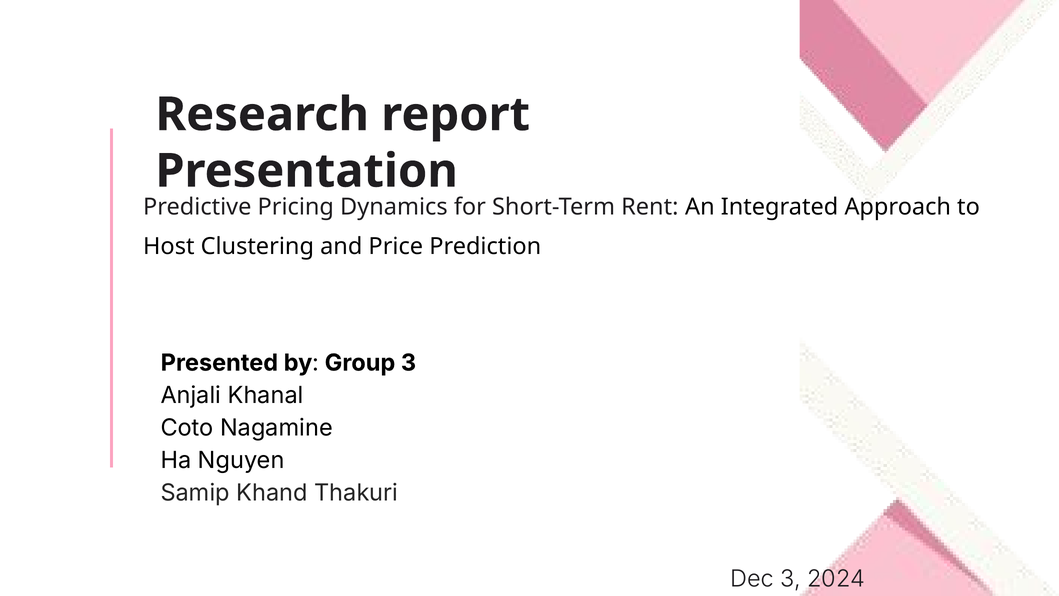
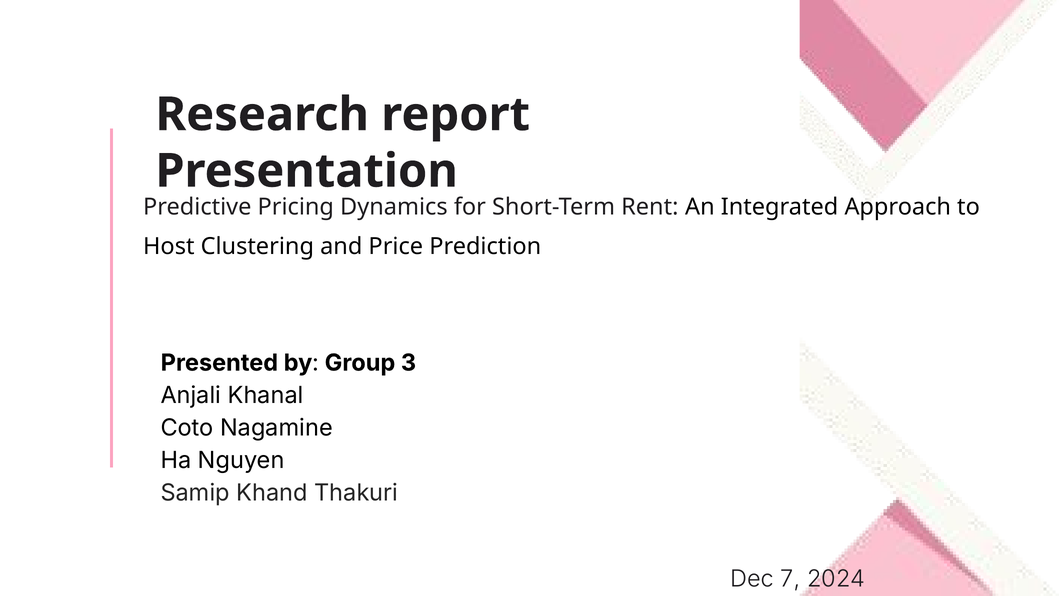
Dec 3: 3 -> 7
